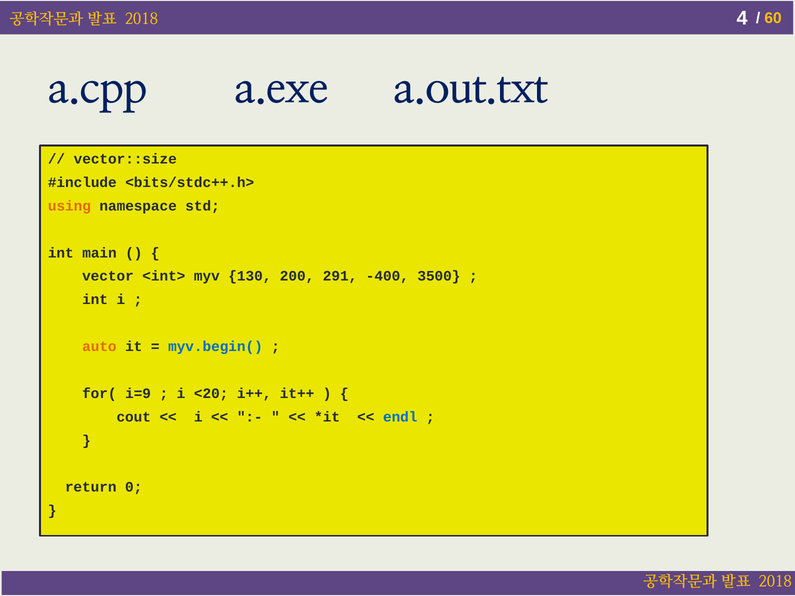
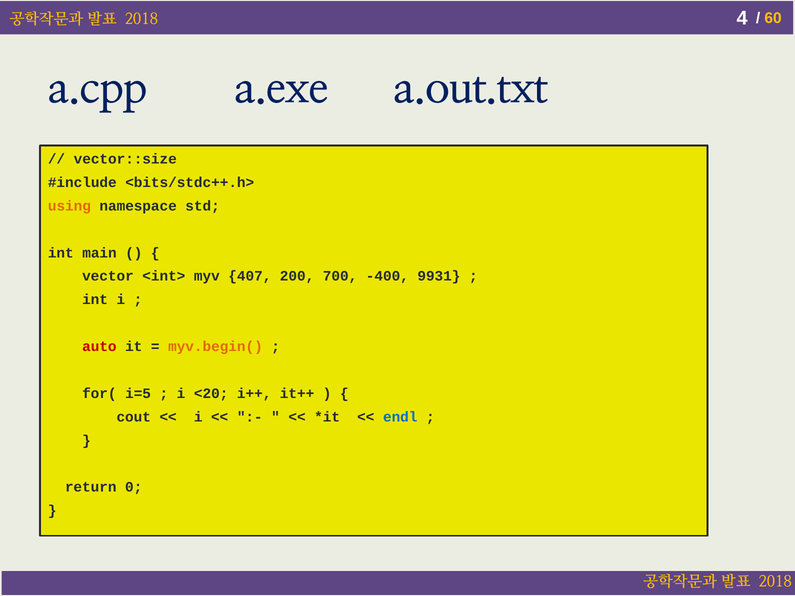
130: 130 -> 407
291: 291 -> 700
3500: 3500 -> 9931
auto colour: orange -> red
myv.begin( colour: blue -> orange
i=9: i=9 -> i=5
